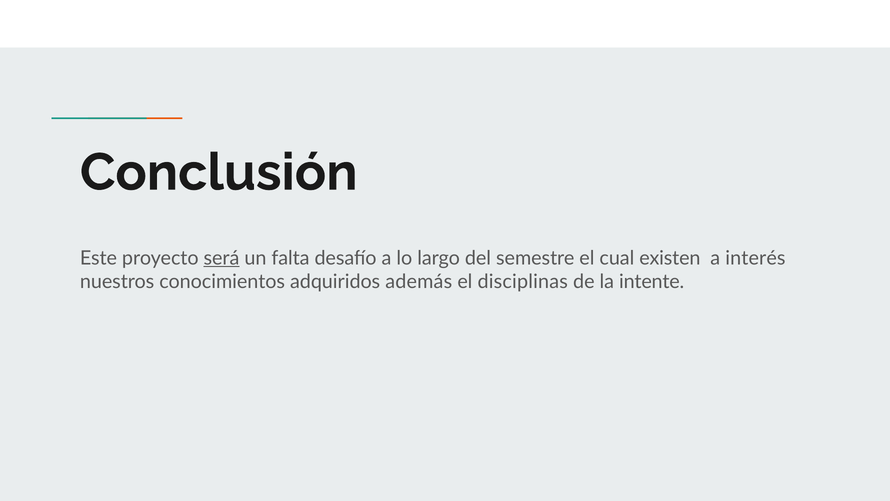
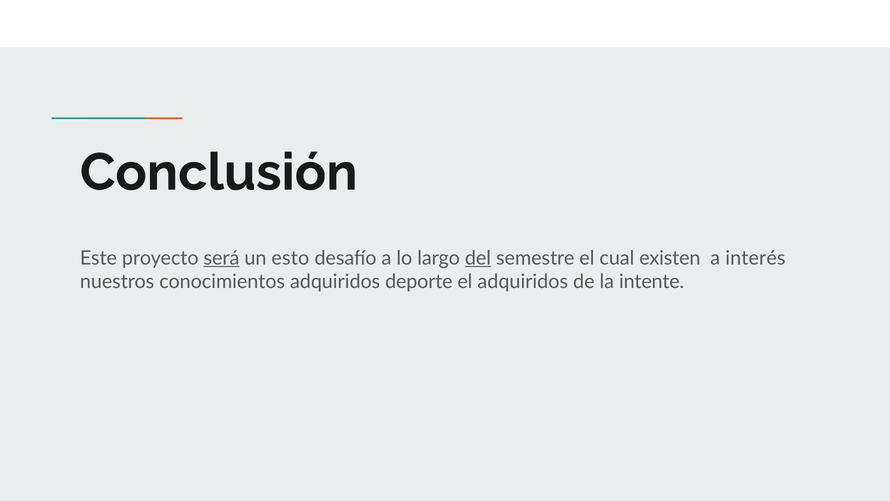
falta: falta -> esto
del underline: none -> present
además: además -> deporte
el disciplinas: disciplinas -> adquiridos
